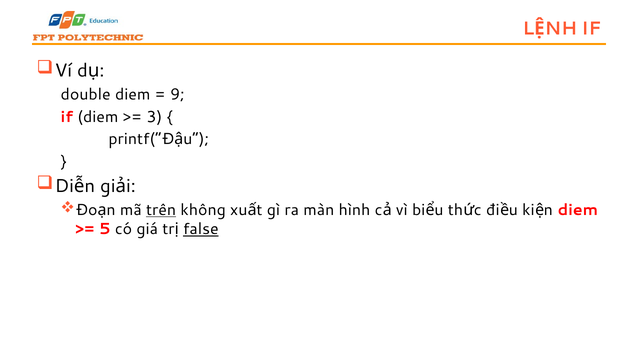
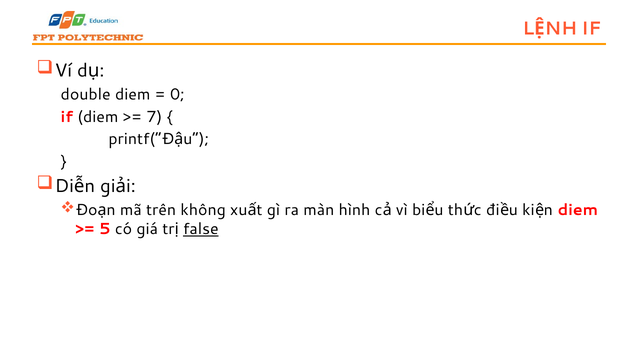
9: 9 -> 0
3: 3 -> 7
trên underline: present -> none
